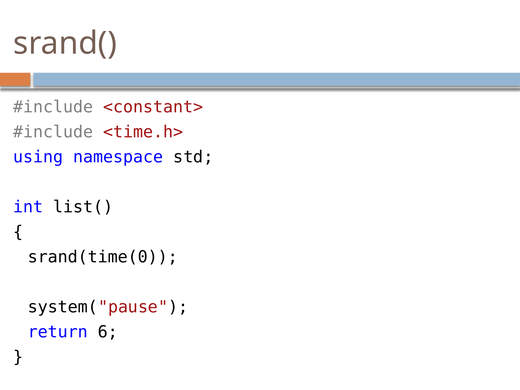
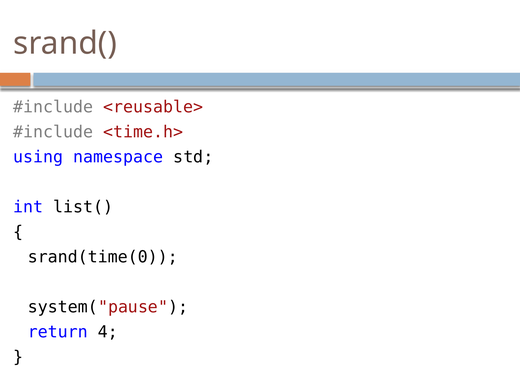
<constant>: <constant> -> <reusable>
6: 6 -> 4
